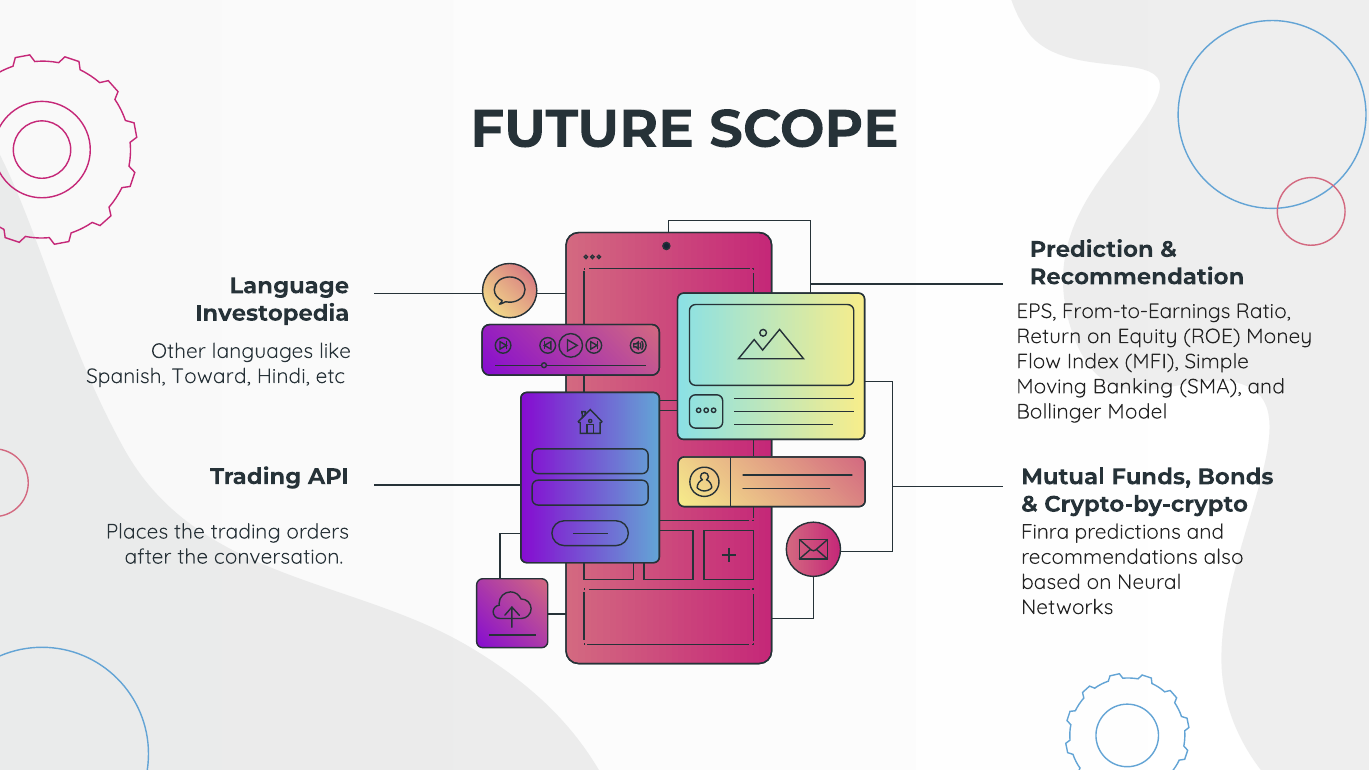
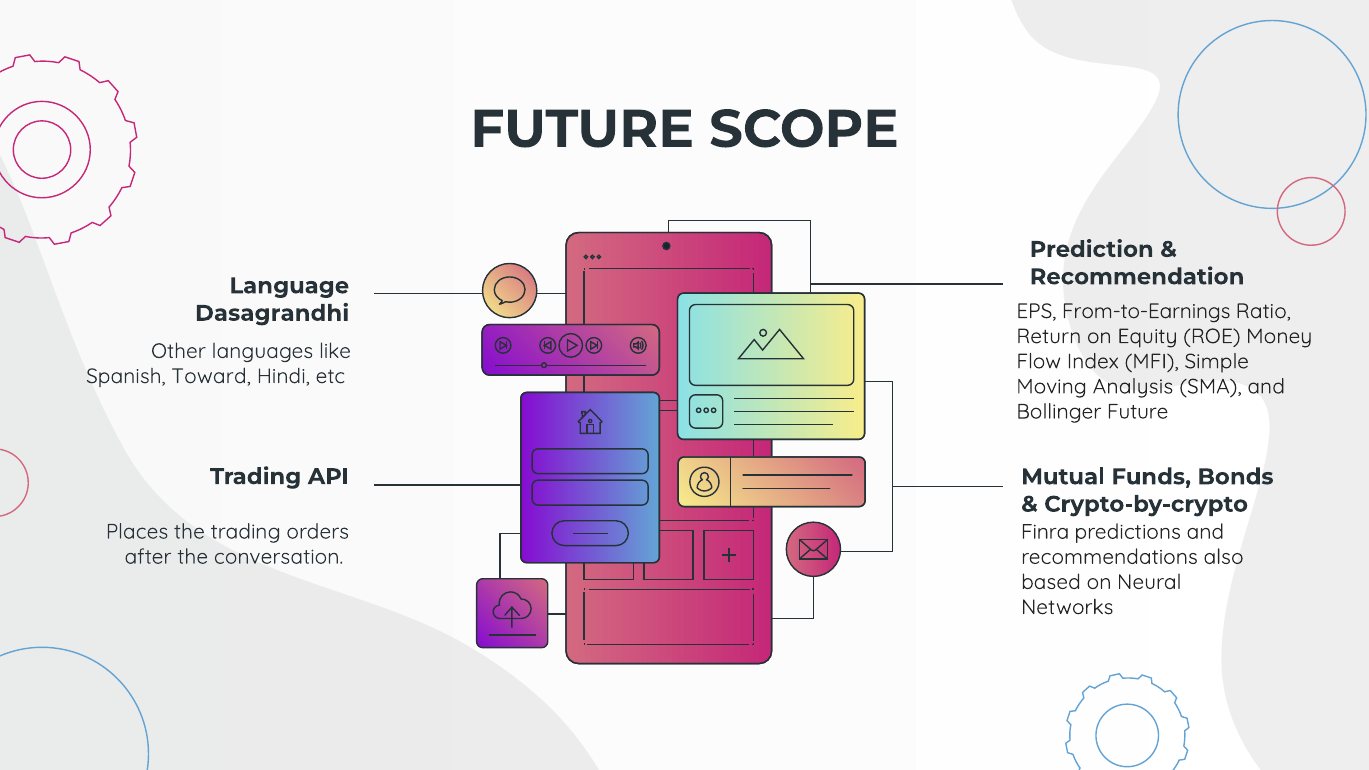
Investopedia: Investopedia -> Dasagrandhi
Banking: Banking -> Analysis
Bollinger Model: Model -> Future
